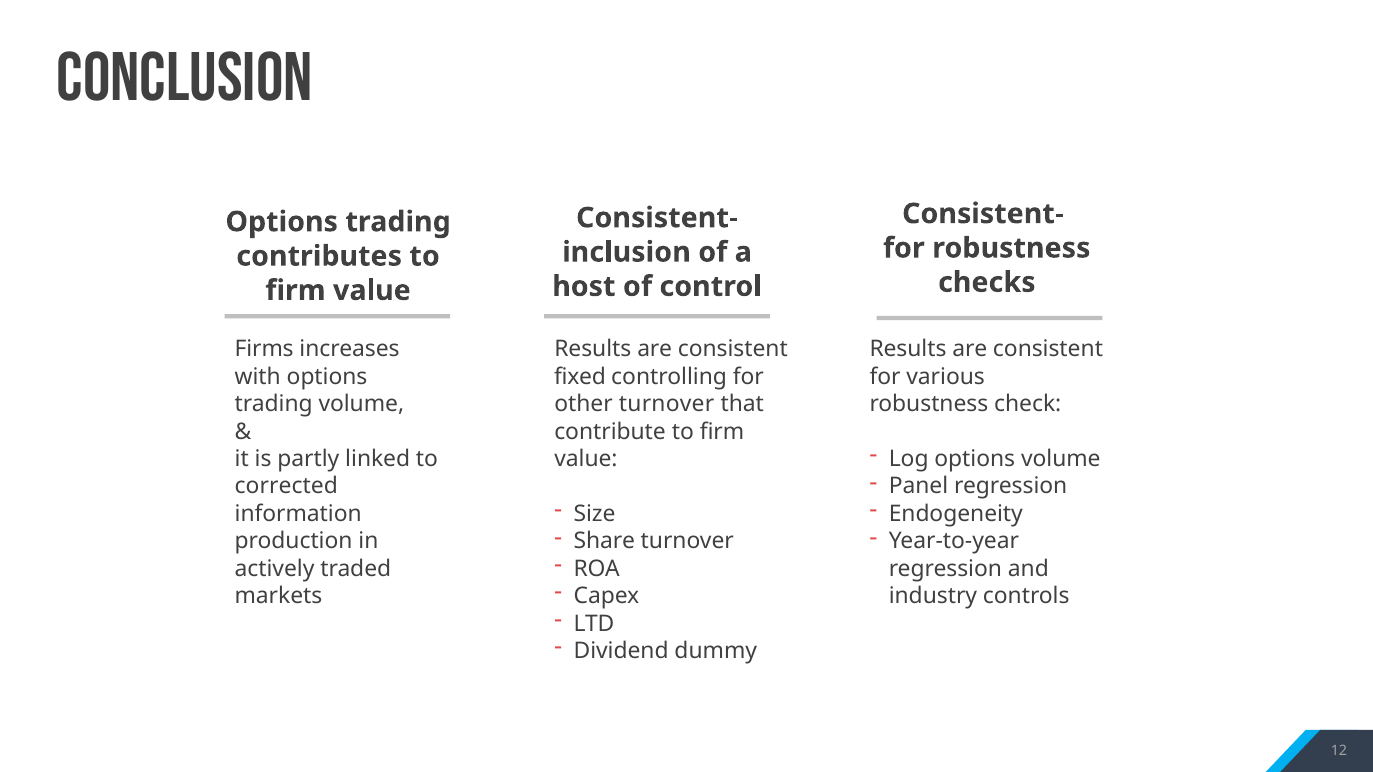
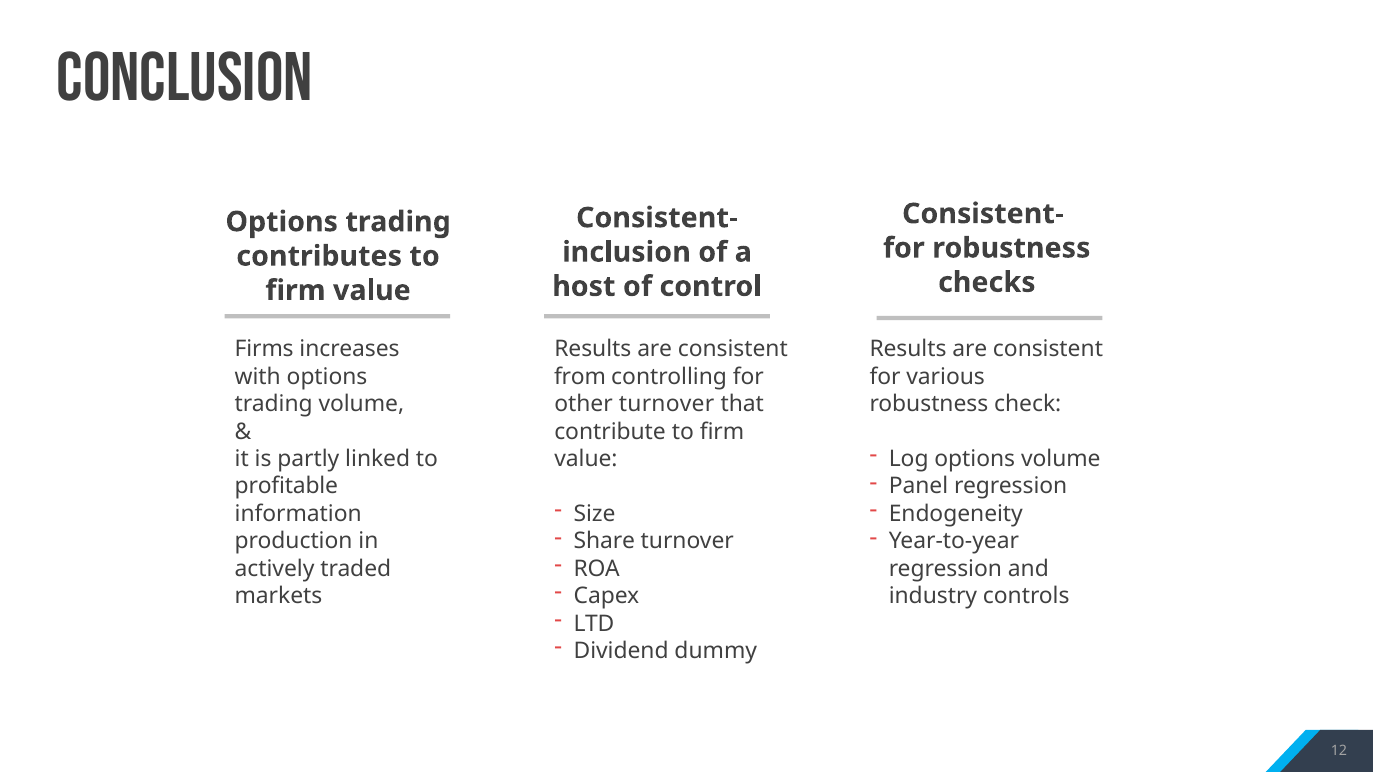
fixed: fixed -> from
corrected: corrected -> profitable
